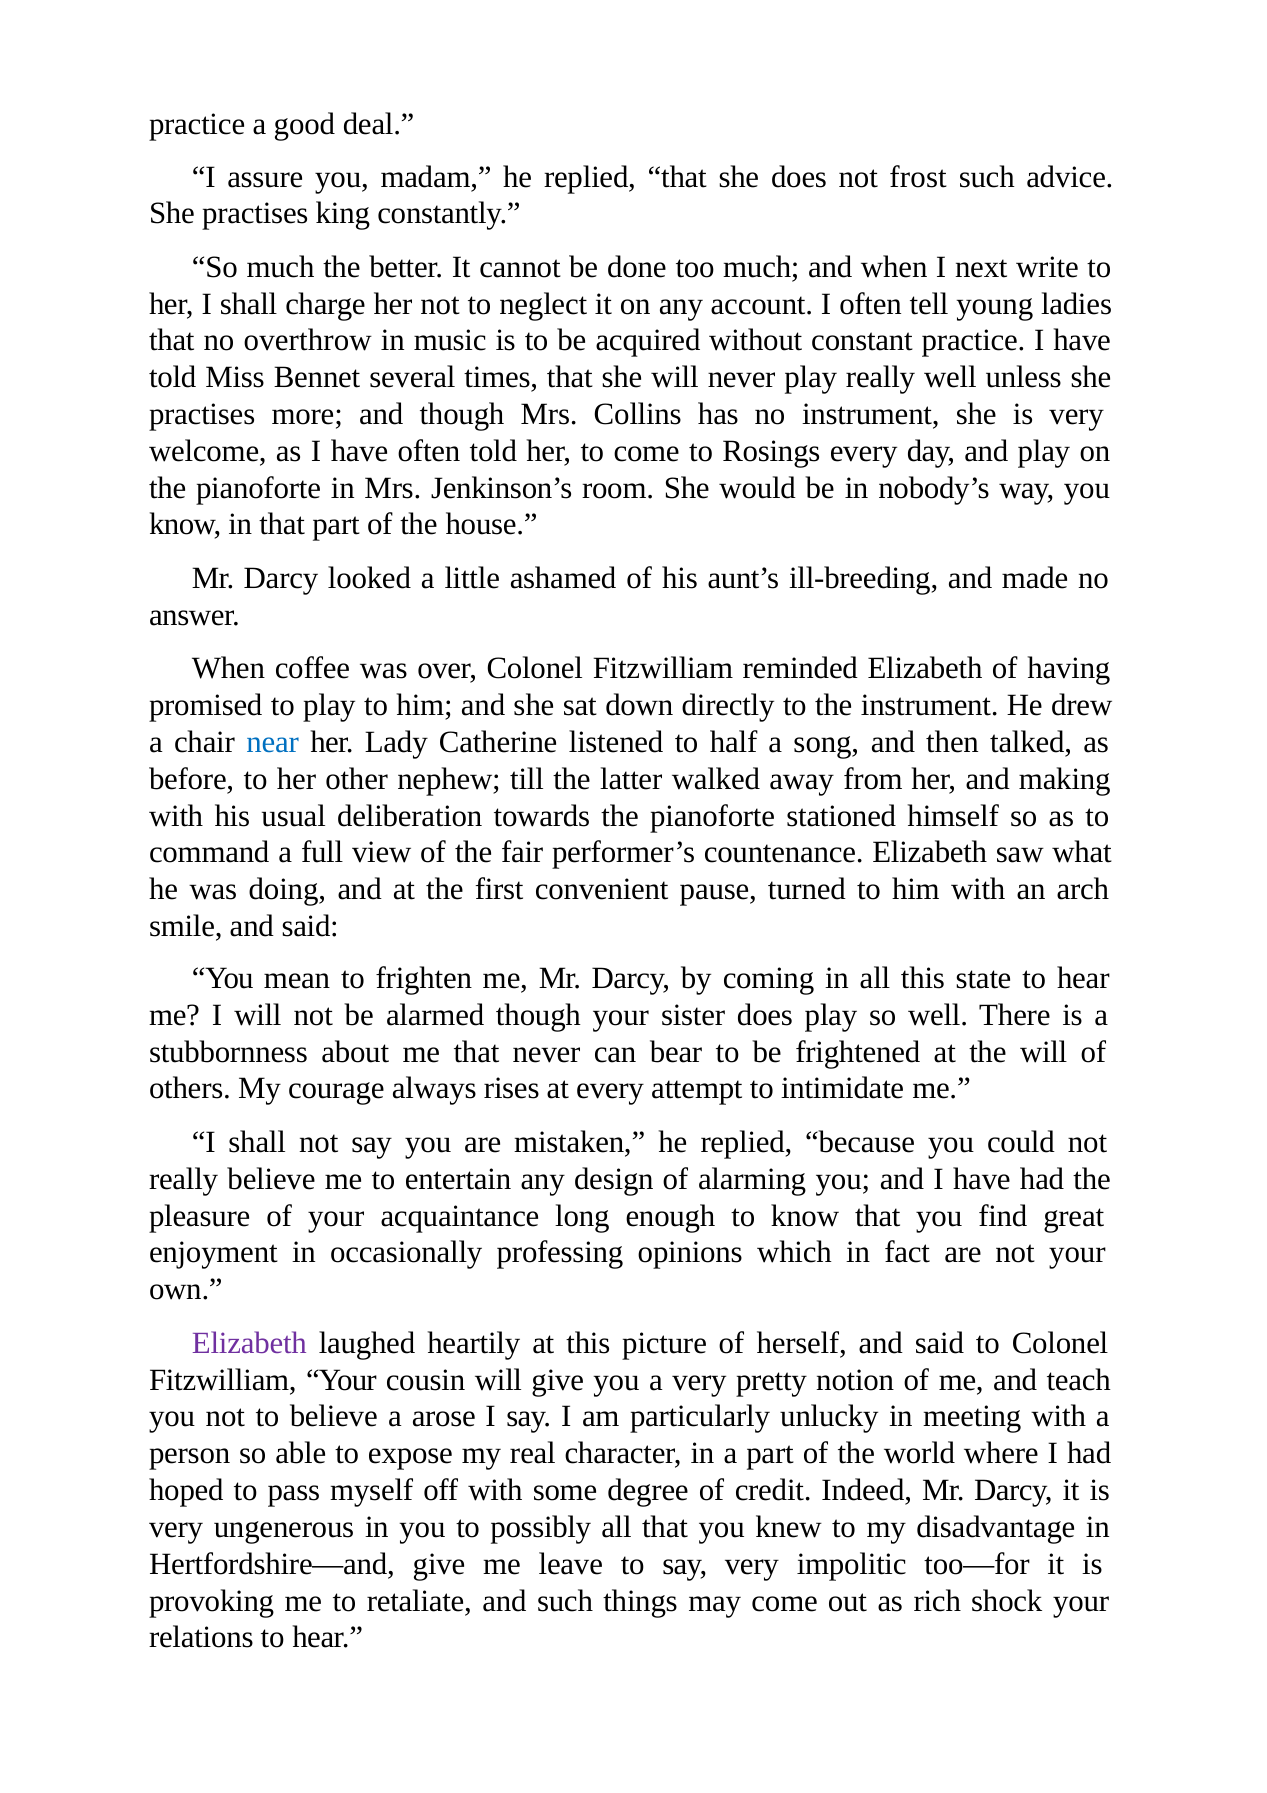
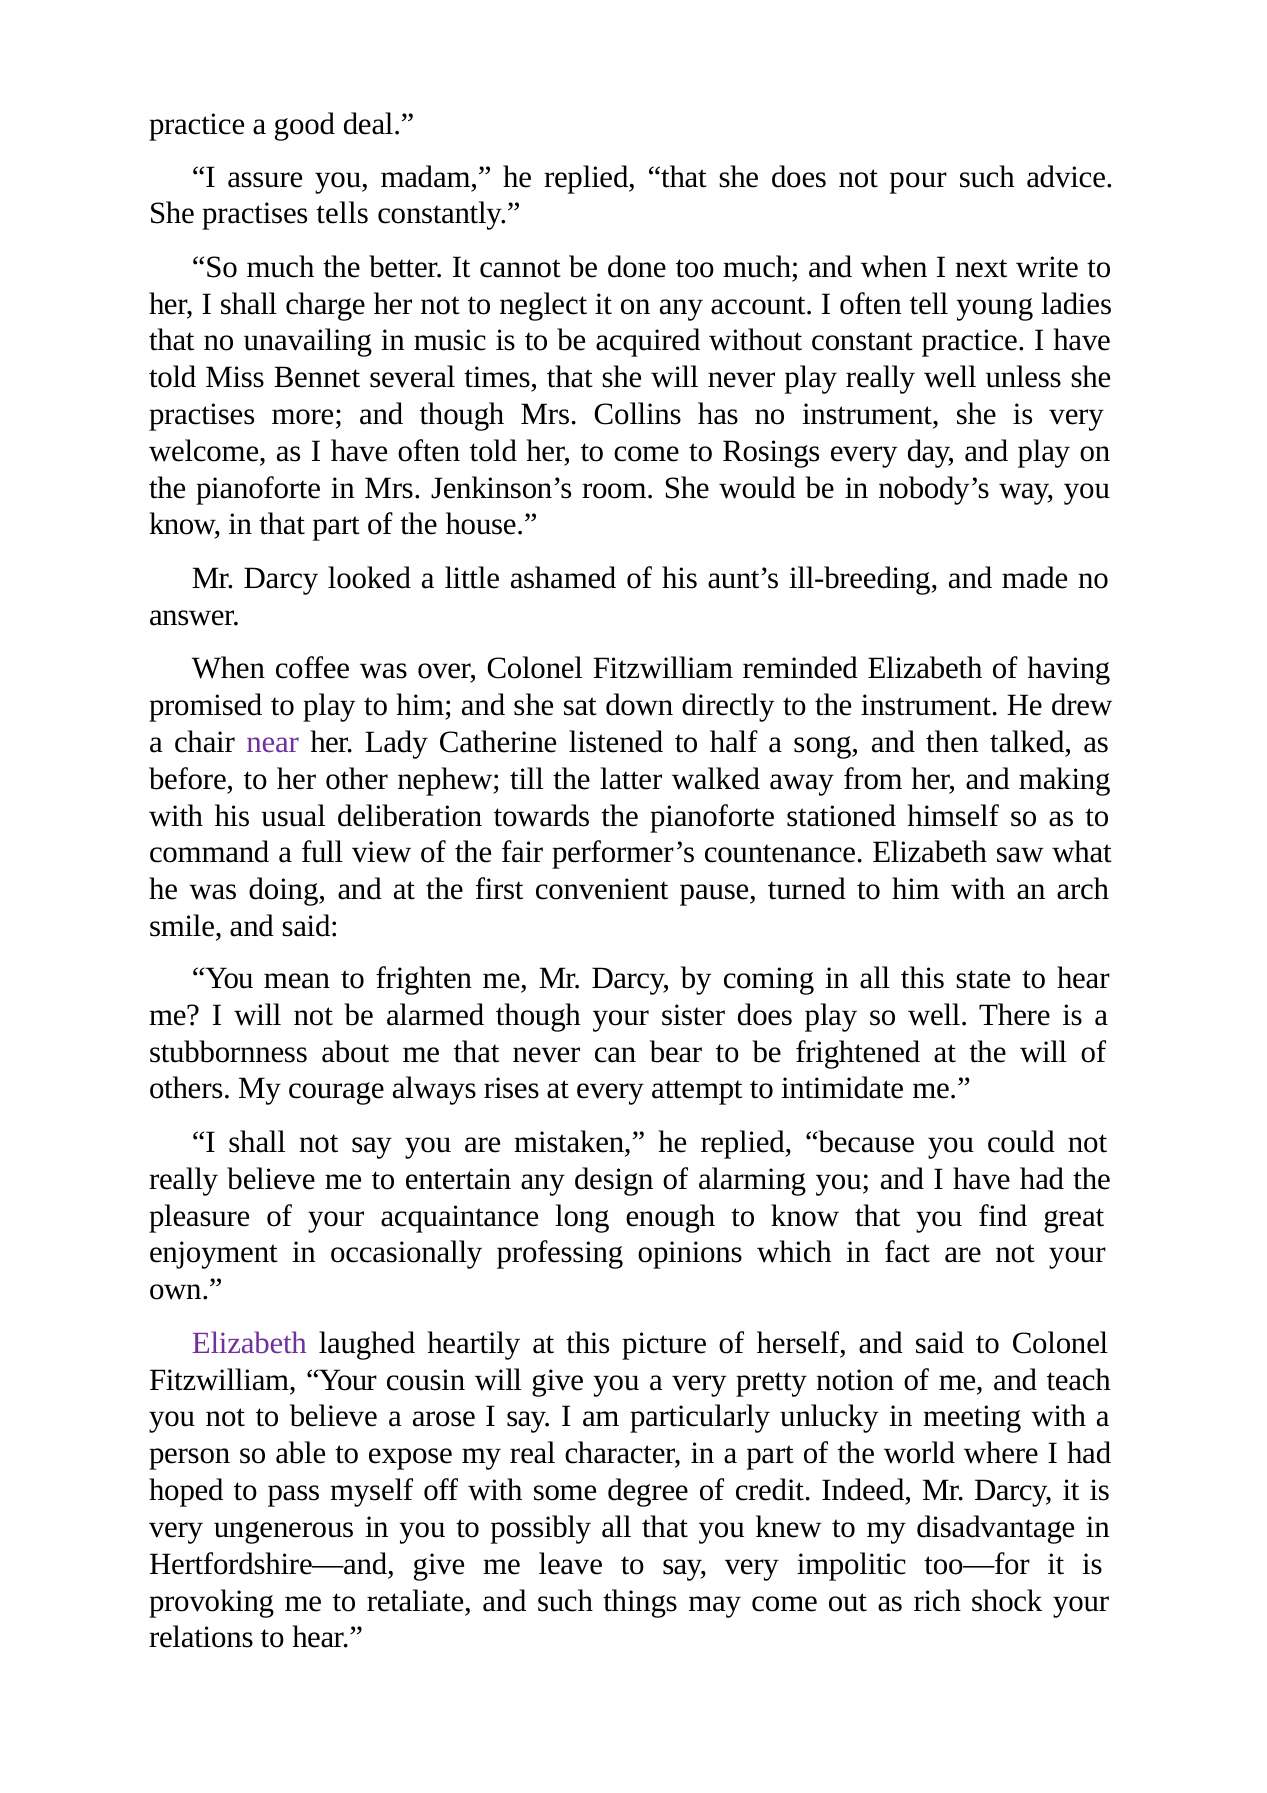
frost: frost -> pour
king: king -> tells
overthrow: overthrow -> unavailing
near colour: blue -> purple
